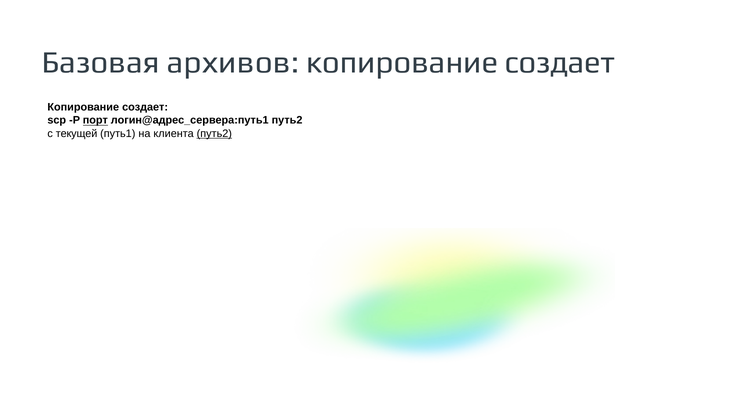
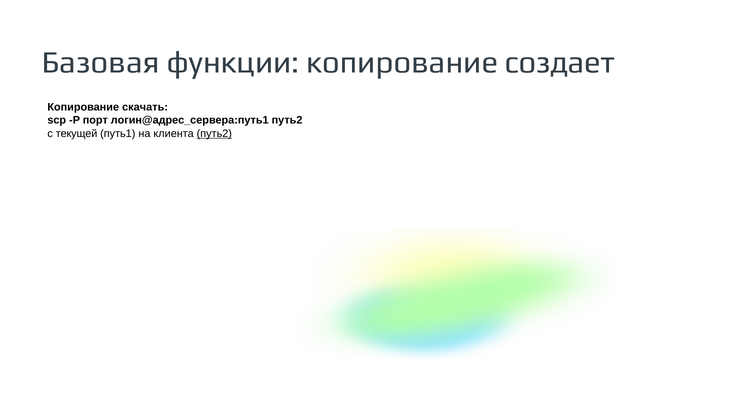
архивов: архивов -> функции
создает at (145, 108): создает -> скачать
порт underline: present -> none
